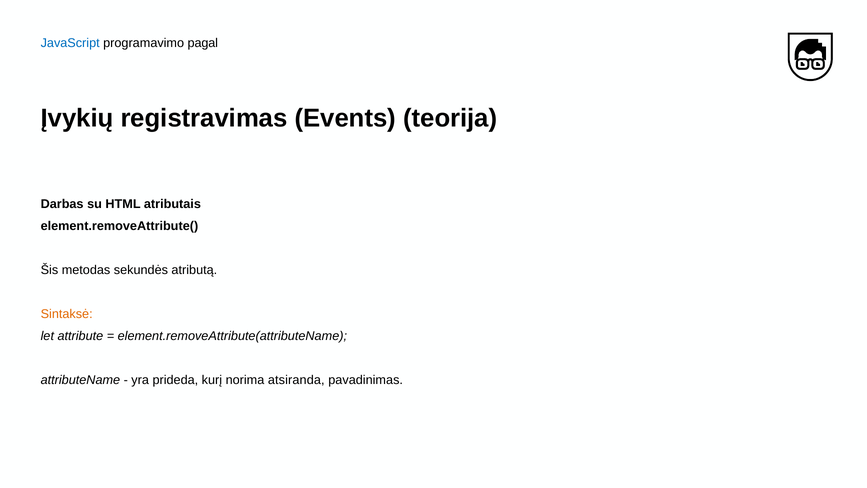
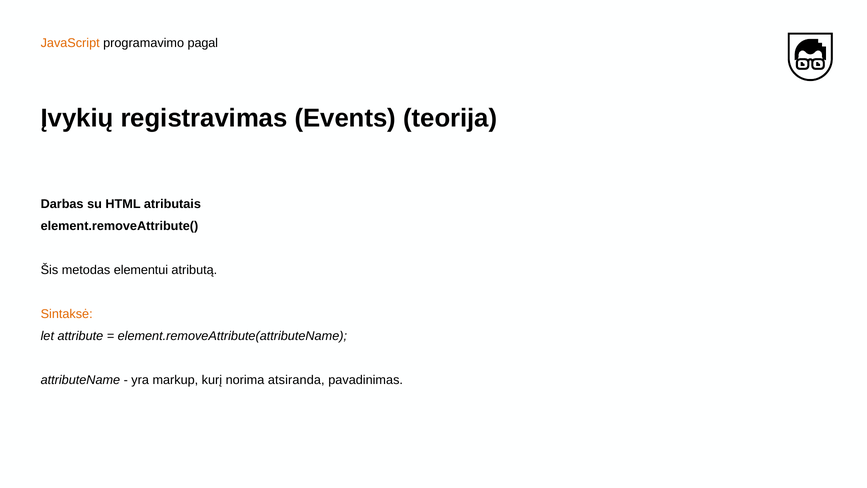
JavaScript colour: blue -> orange
sekundės: sekundės -> elementui
prideda: prideda -> markup
